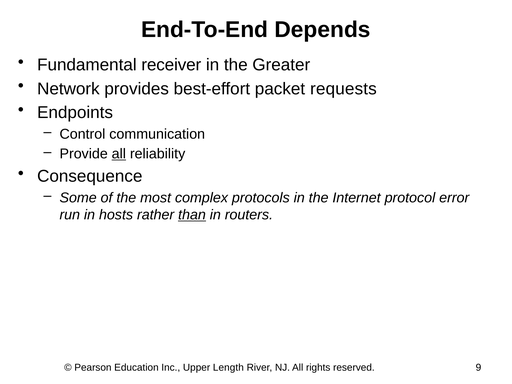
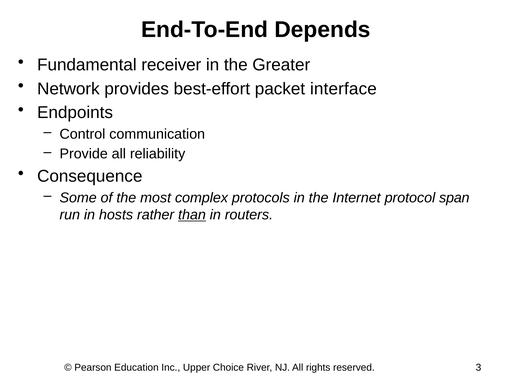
requests: requests -> interface
all at (119, 154) underline: present -> none
error: error -> span
Length: Length -> Choice
9: 9 -> 3
